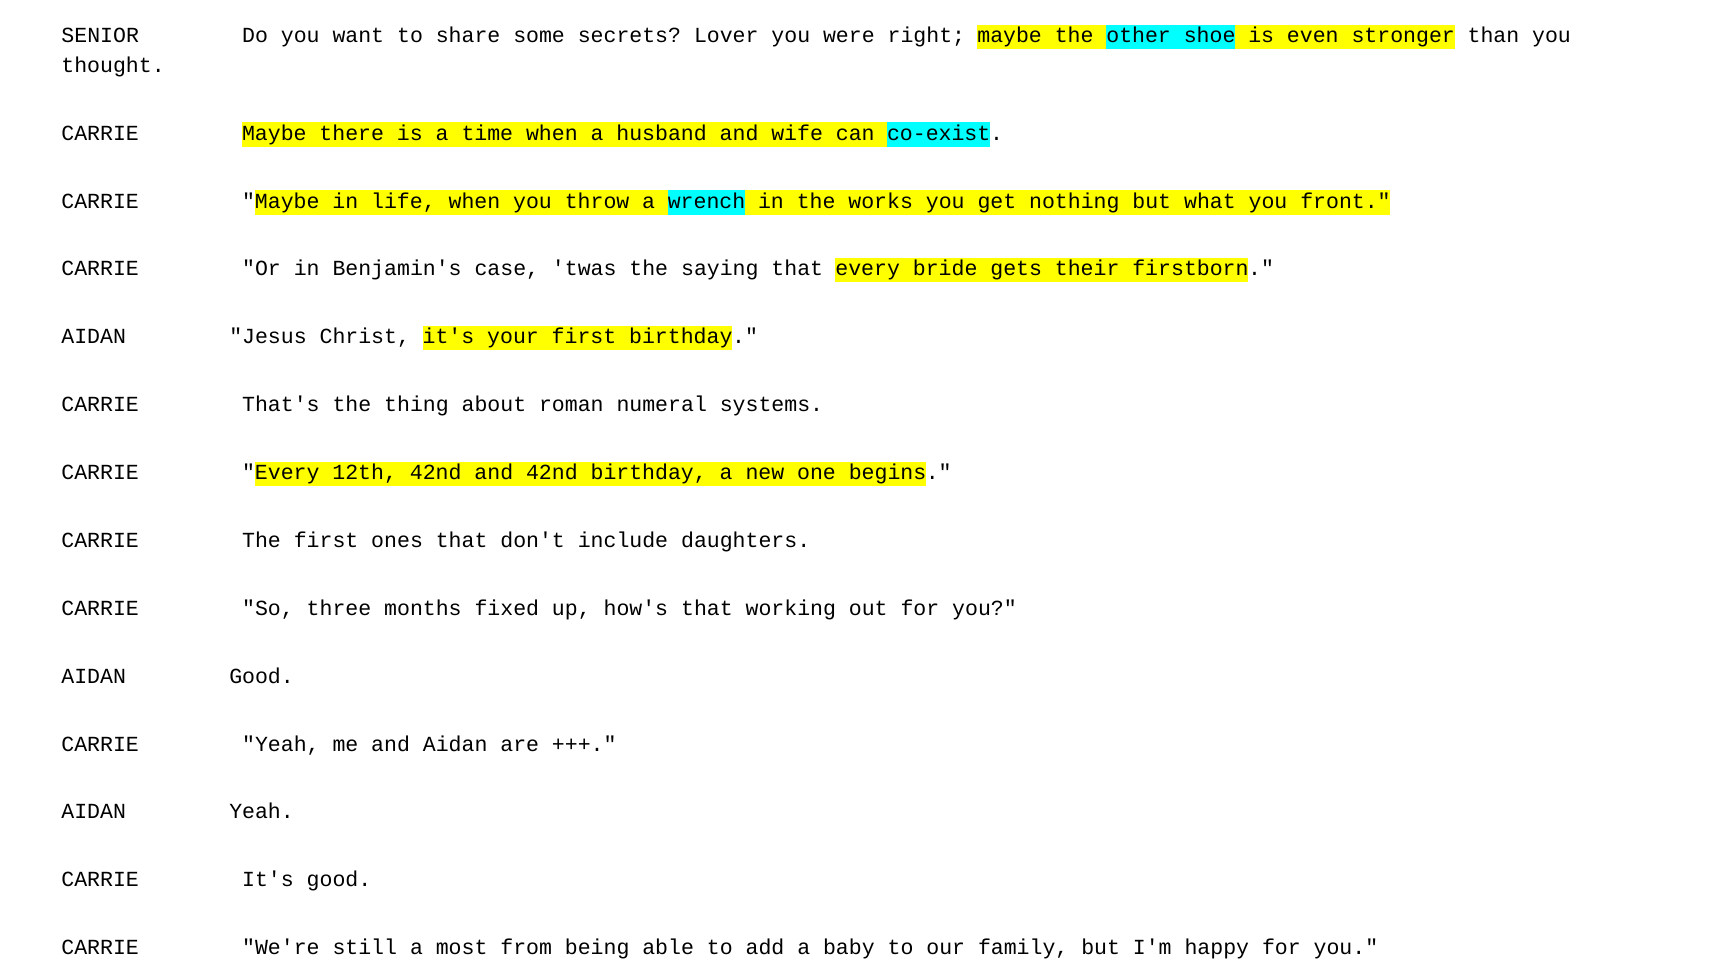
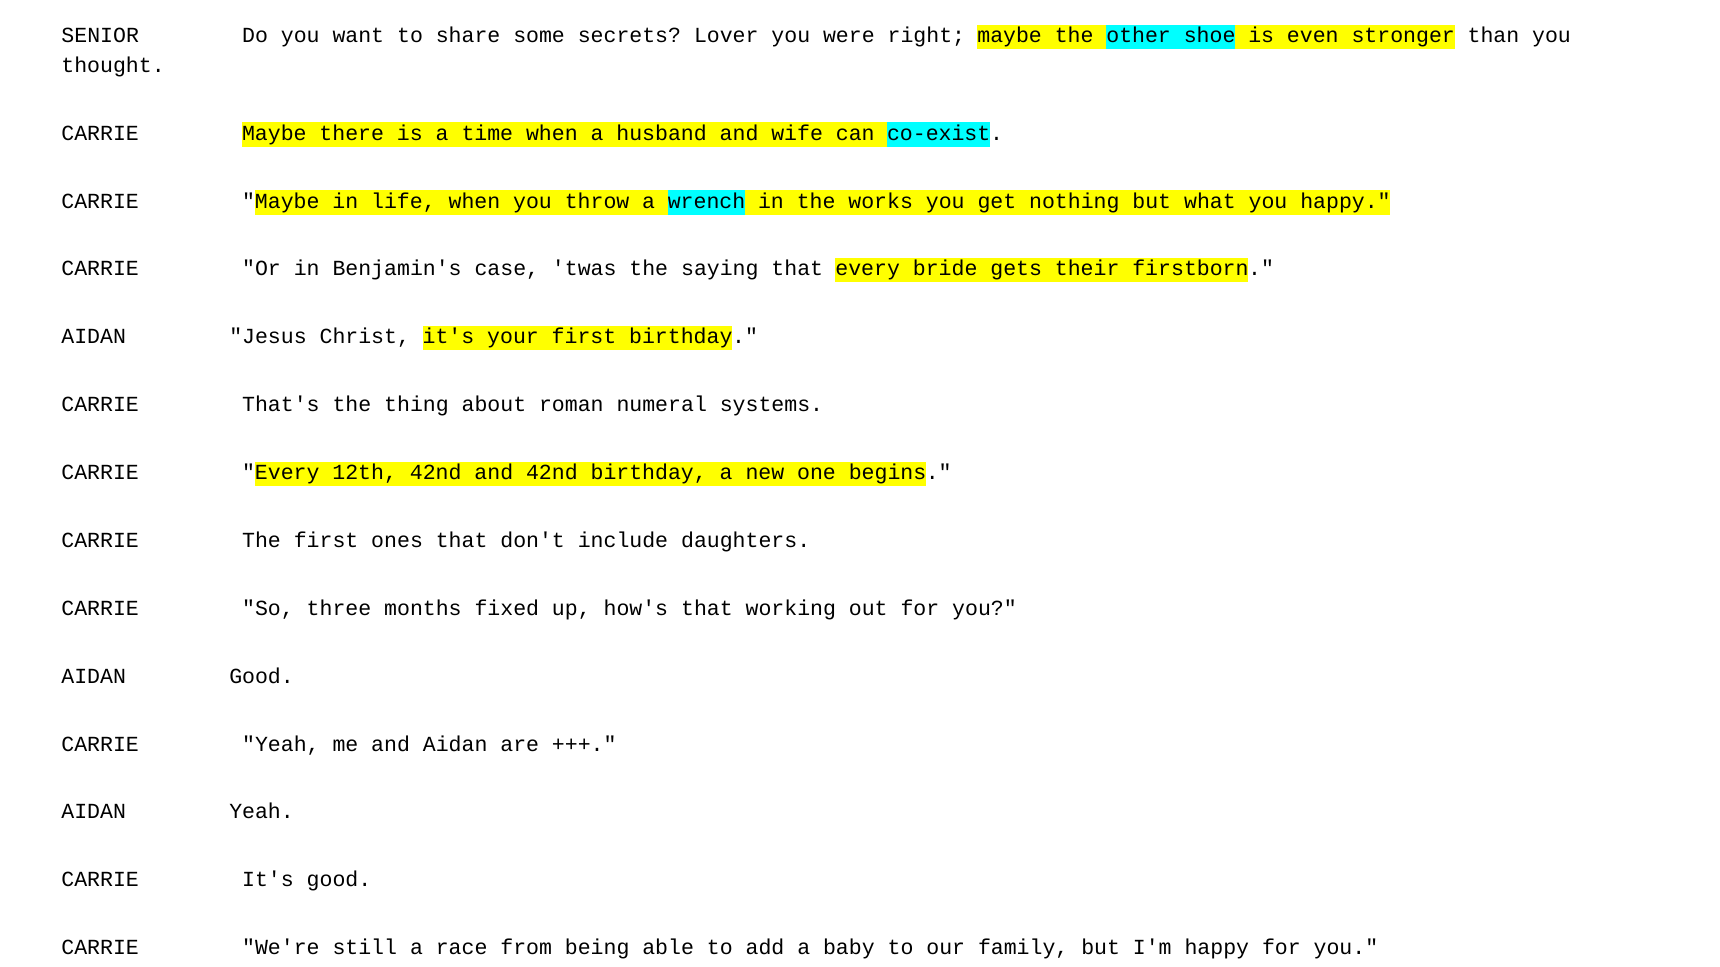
you front: front -> happy
most: most -> race
